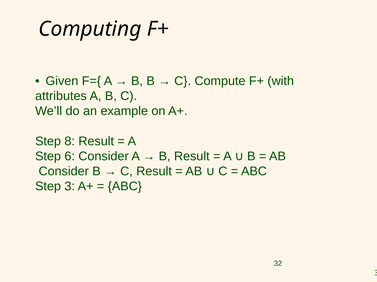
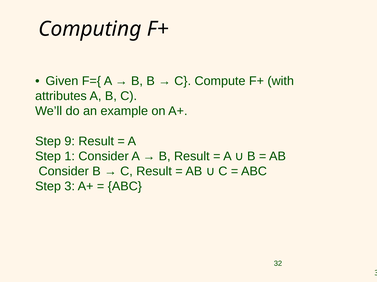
8: 8 -> 9
6: 6 -> 1
